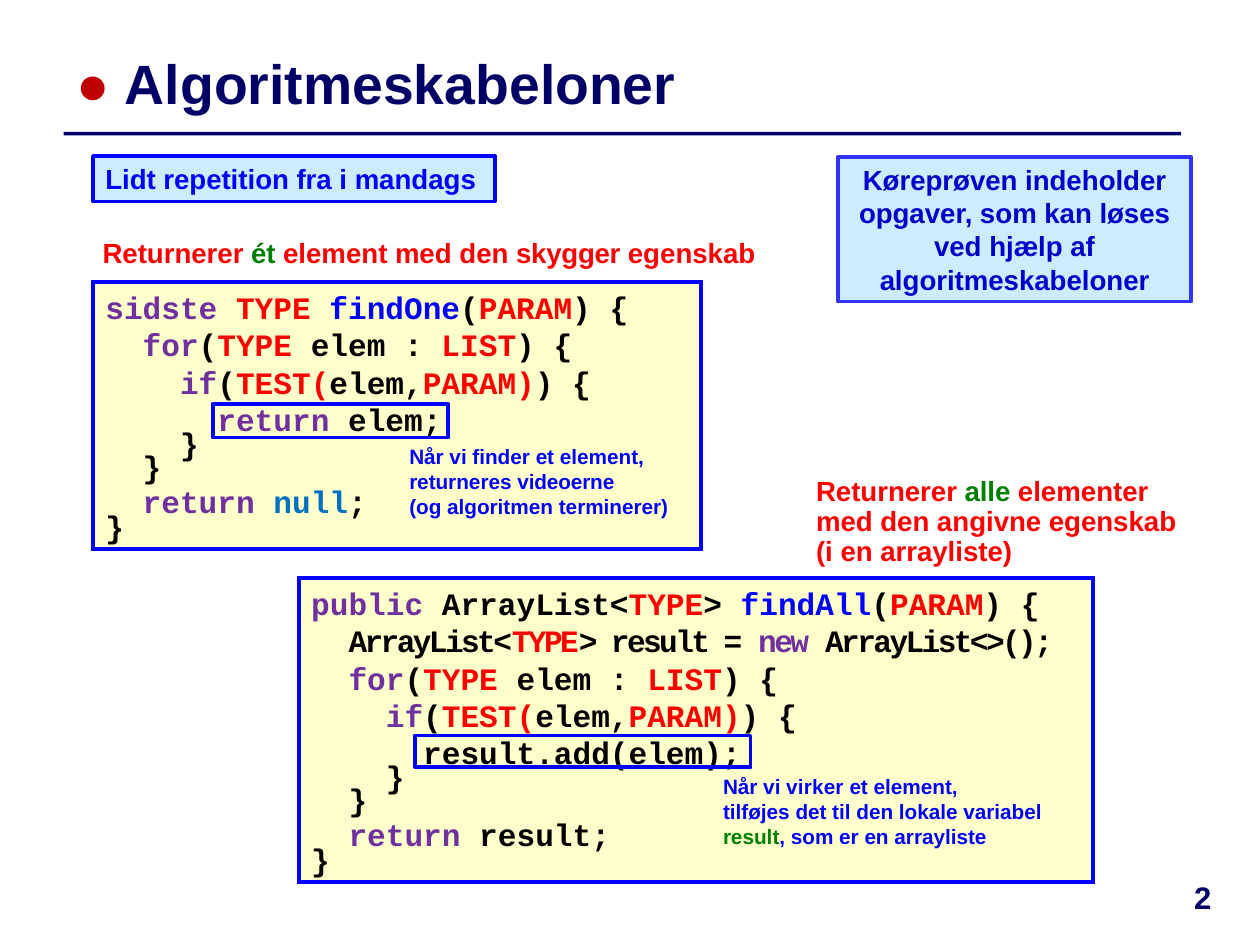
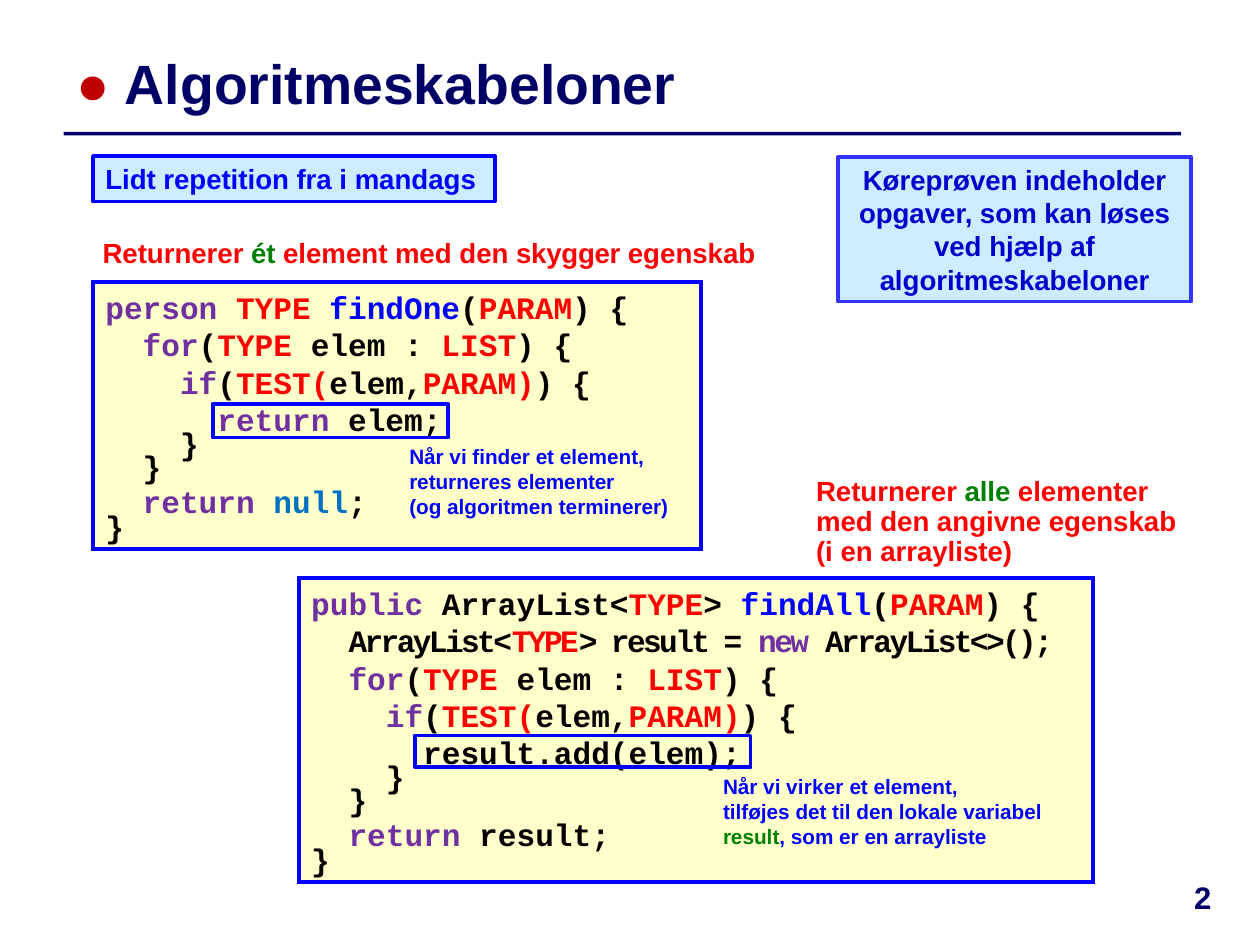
sidste: sidste -> person
returneres videoerne: videoerne -> elementer
